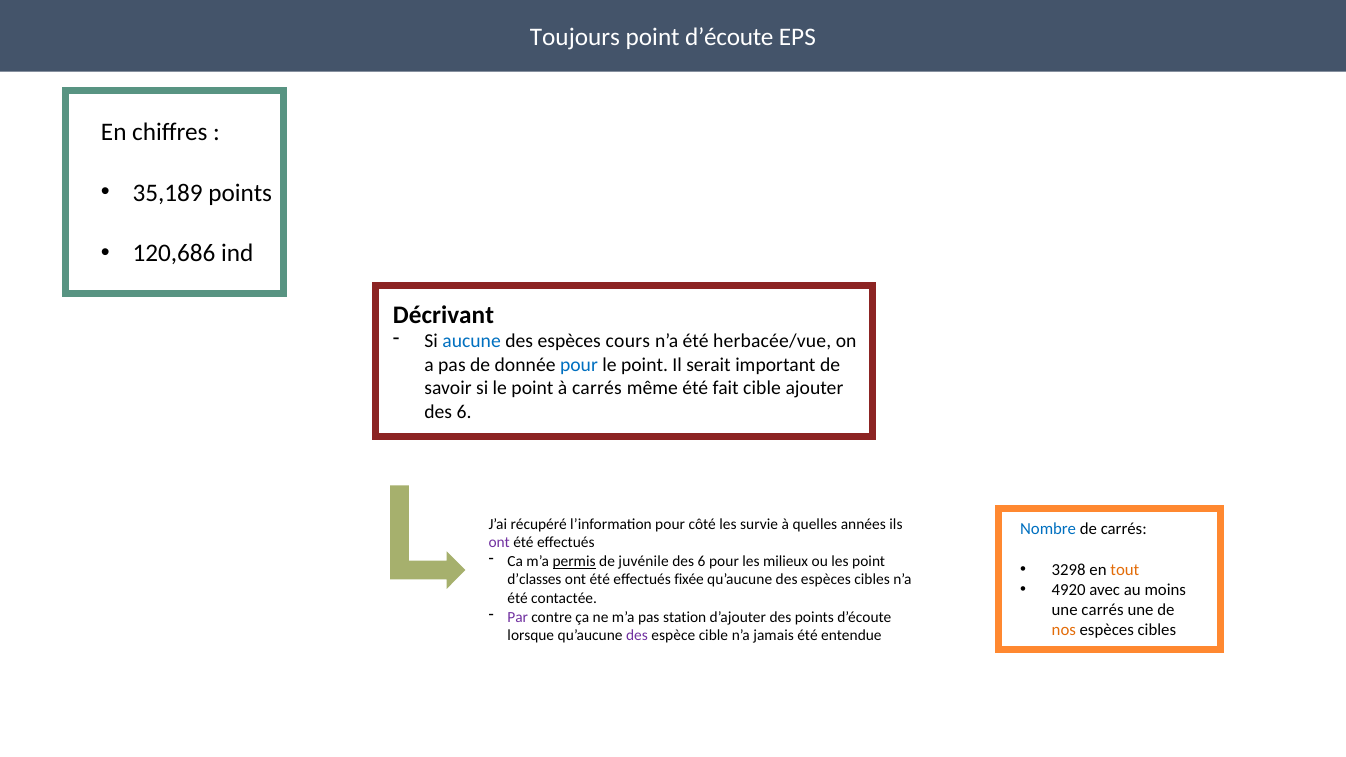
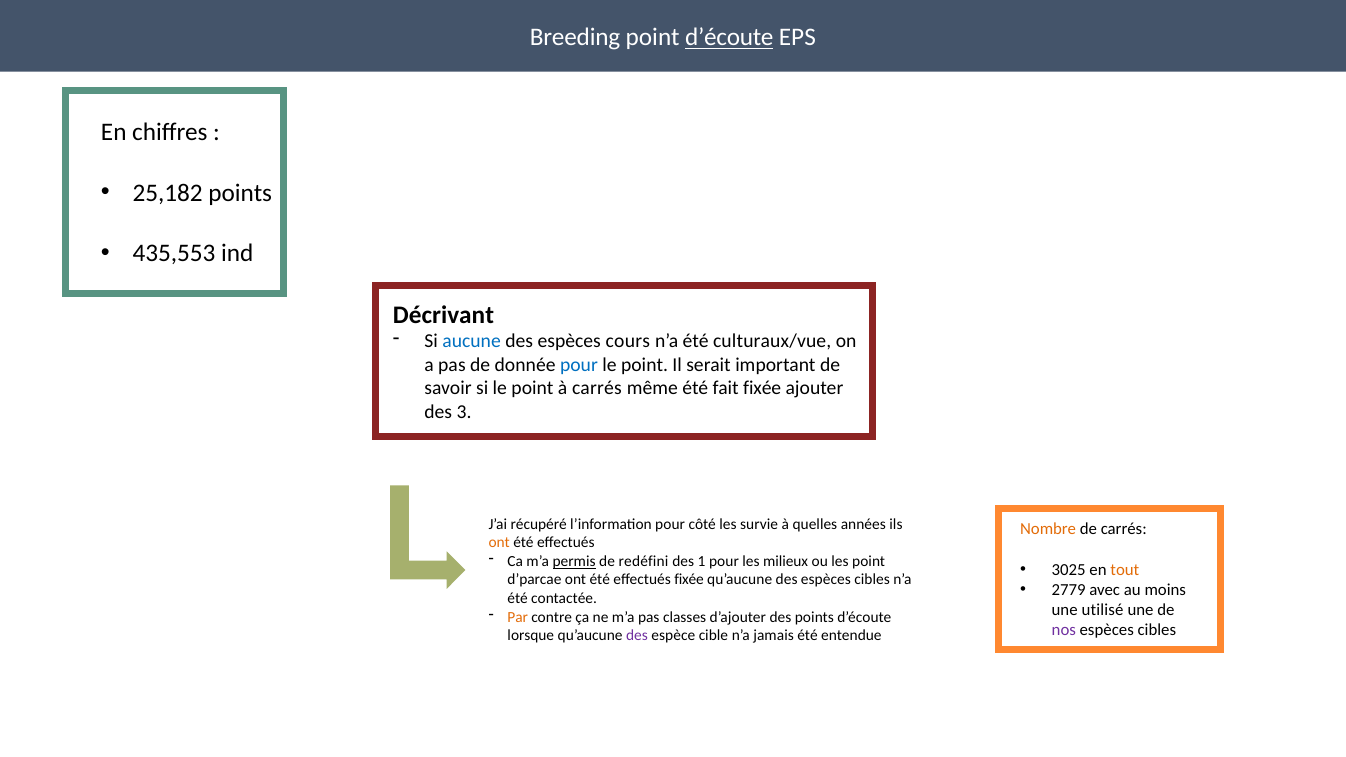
Toujours: Toujours -> Breeding
d’écoute at (729, 38) underline: none -> present
35,189: 35,189 -> 25,182
120,686: 120,686 -> 435,553
herbacée/vue: herbacée/vue -> culturaux/vue
fait cible: cible -> fixée
6 at (464, 412): 6 -> 3
Nombre colour: blue -> orange
ont at (499, 543) colour: purple -> orange
juvénile: juvénile -> redéfini
6 at (702, 561): 6 -> 1
3298: 3298 -> 3025
d’classes: d’classes -> d’parcae
4920: 4920 -> 2779
une carrés: carrés -> utilisé
Par colour: purple -> orange
station: station -> classes
nos colour: orange -> purple
